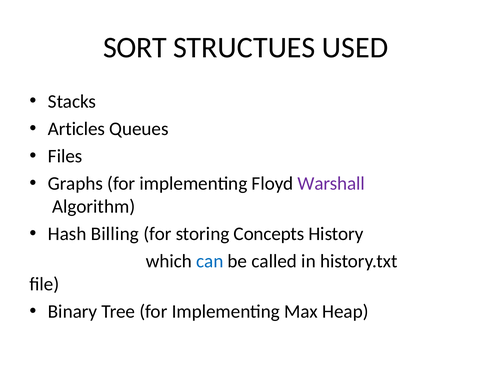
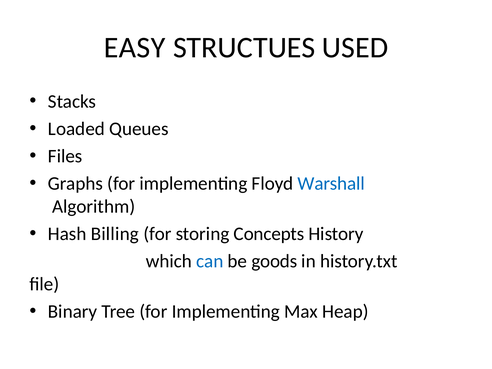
SORT: SORT -> EASY
Articles: Articles -> Loaded
Warshall colour: purple -> blue
called: called -> goods
